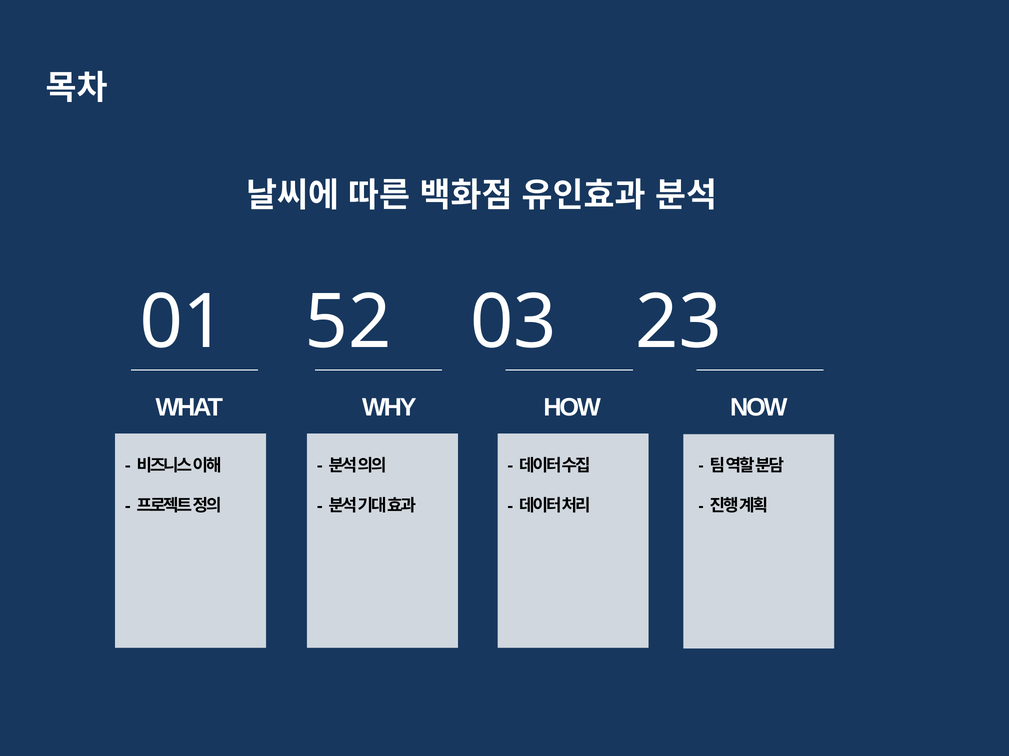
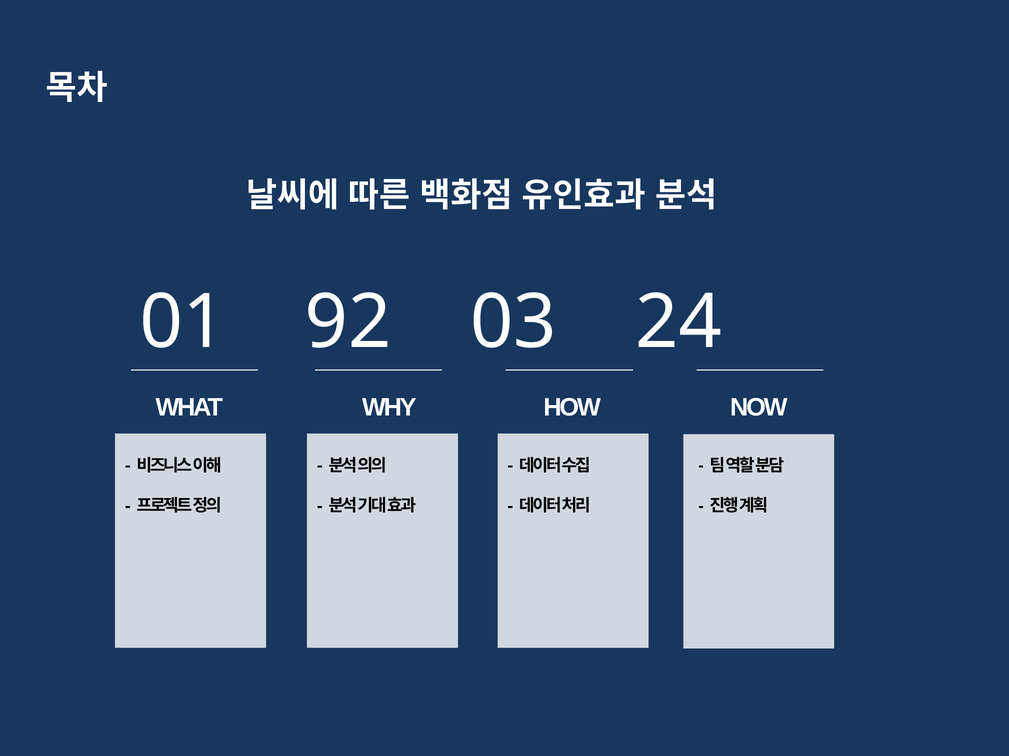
52: 52 -> 92
23: 23 -> 24
